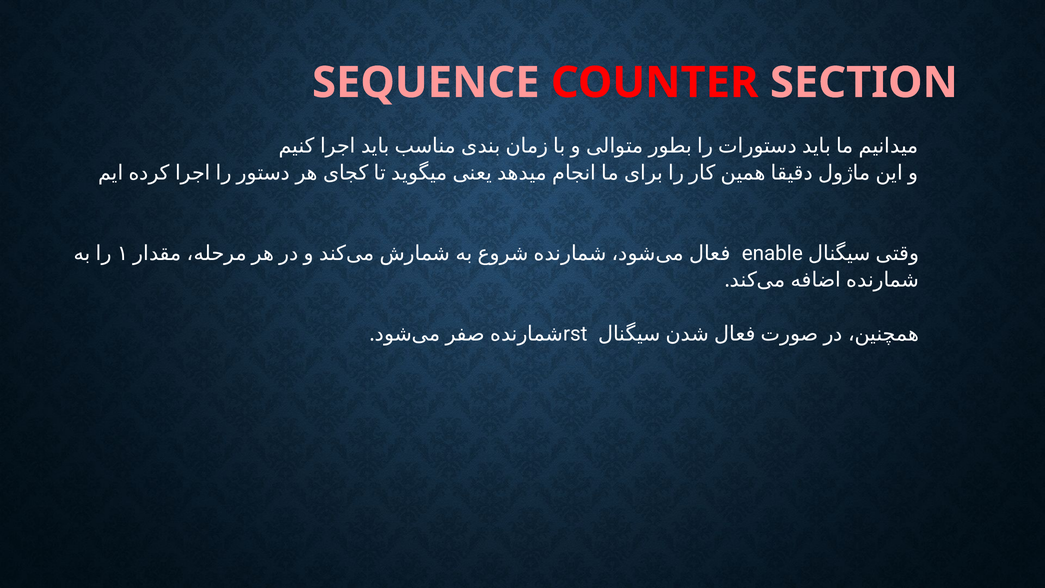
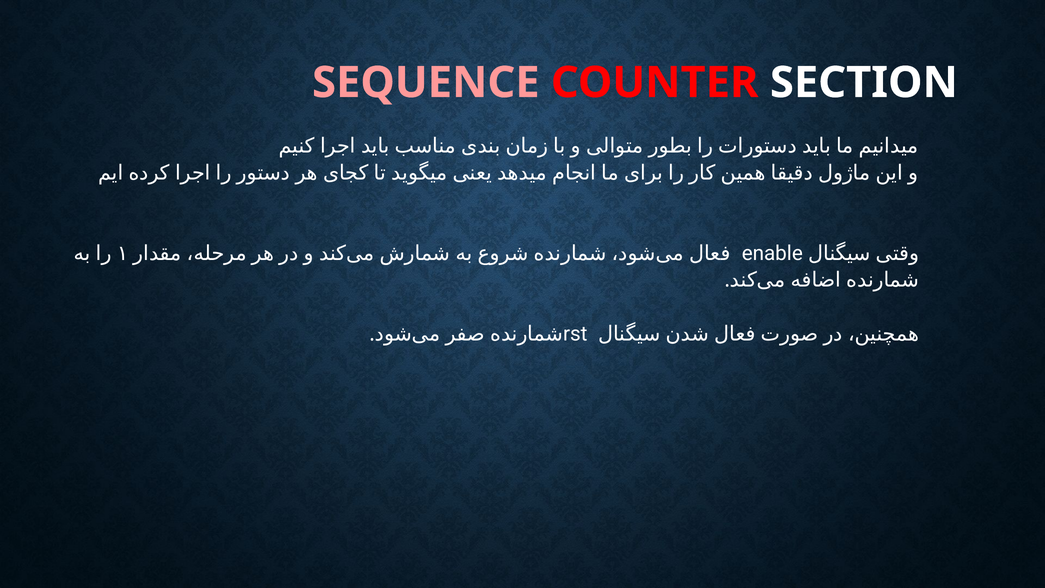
SECTION colour: pink -> white
